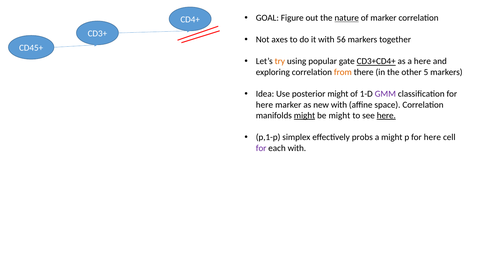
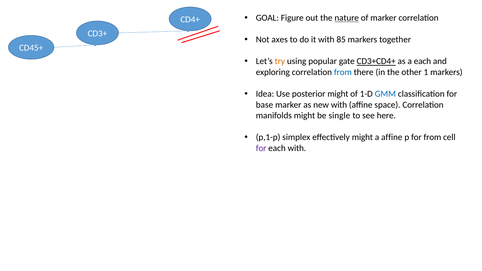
56: 56 -> 85
a here: here -> each
from at (343, 72) colour: orange -> blue
5: 5 -> 1
GMM colour: purple -> blue
here at (264, 105): here -> base
might at (305, 116) underline: present -> none
be might: might -> single
here at (386, 116) underline: present -> none
effectively probs: probs -> might
a might: might -> affine
p for here: here -> from
